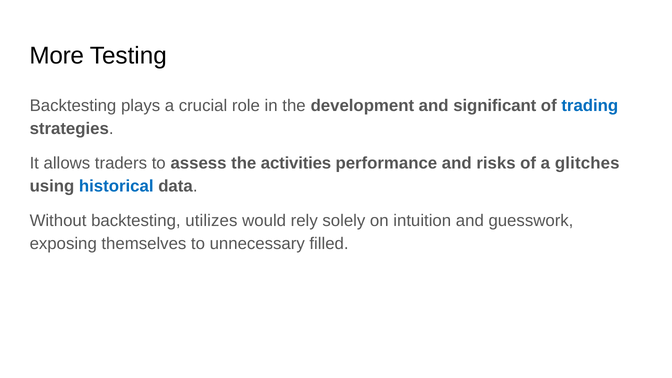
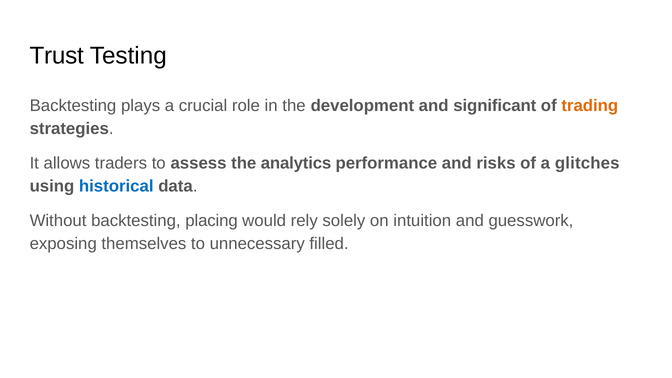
More: More -> Trust
trading colour: blue -> orange
activities: activities -> analytics
utilizes: utilizes -> placing
